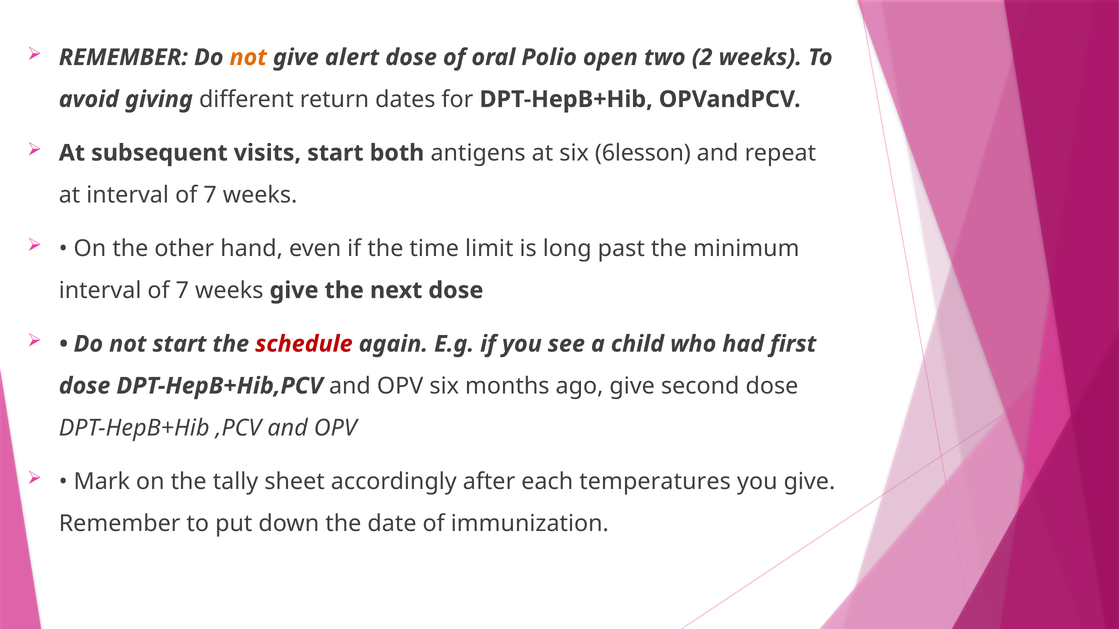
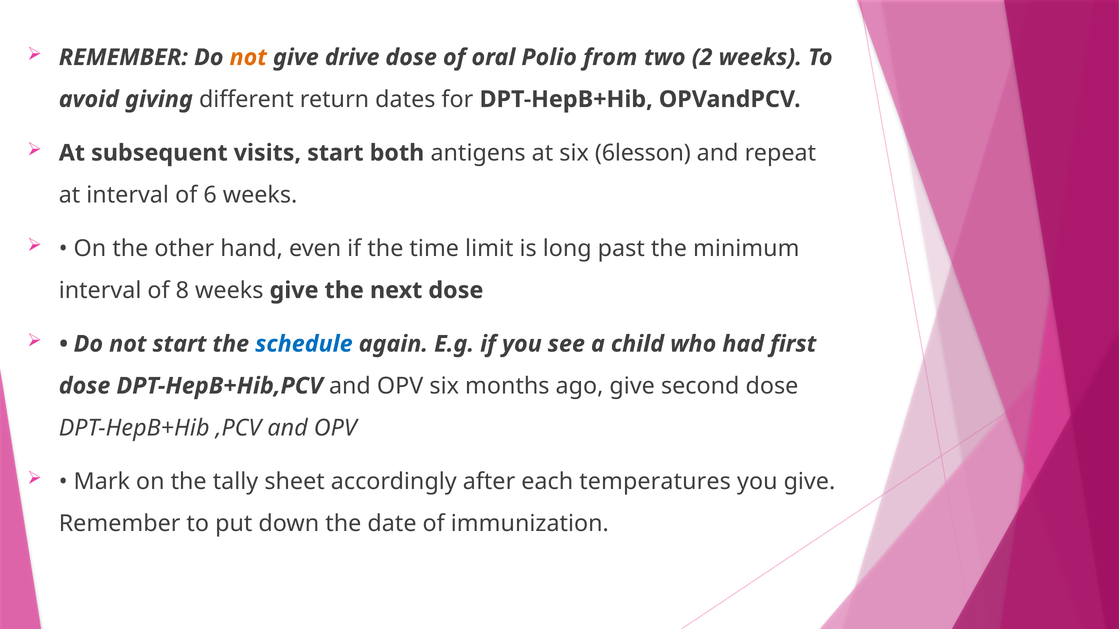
alert: alert -> drive
open: open -> from
at interval of 7: 7 -> 6
7 at (182, 291): 7 -> 8
schedule colour: red -> blue
